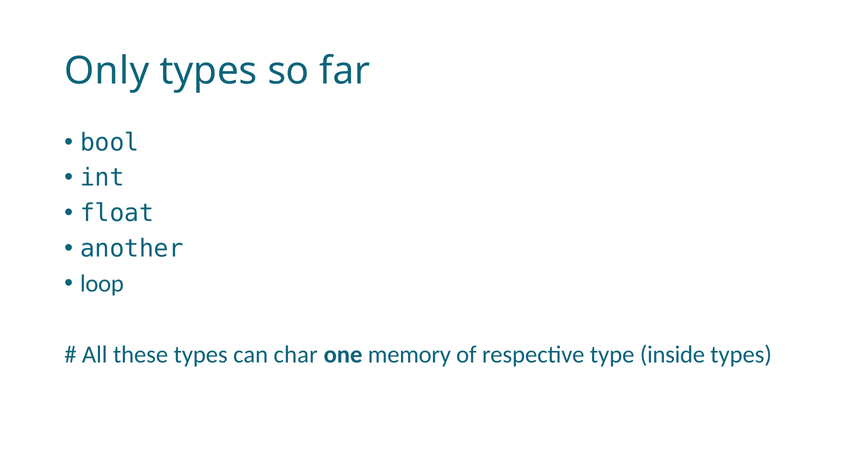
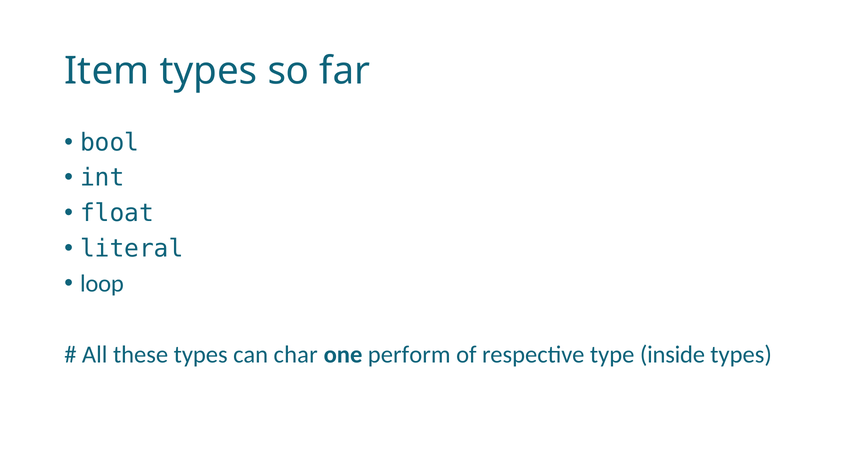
Only: Only -> Item
another: another -> literal
memory: memory -> perform
